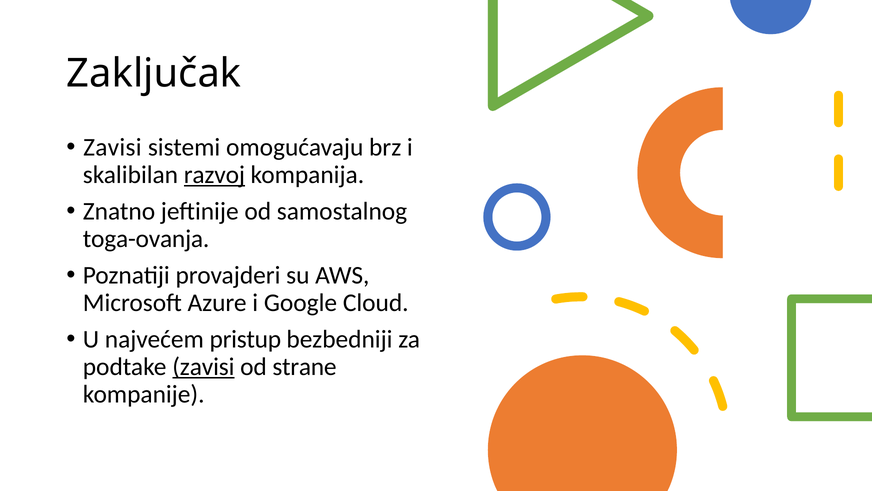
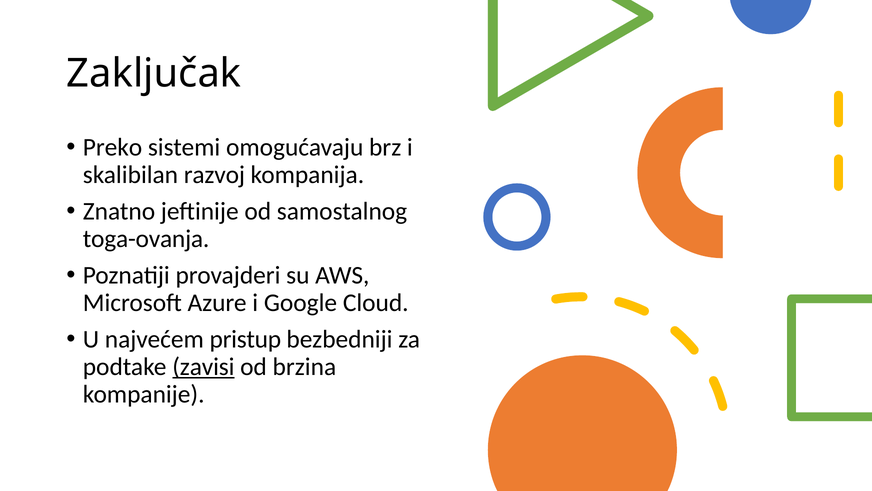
Zavisi at (112, 147): Zavisi -> Preko
razvoj underline: present -> none
strane: strane -> brzina
